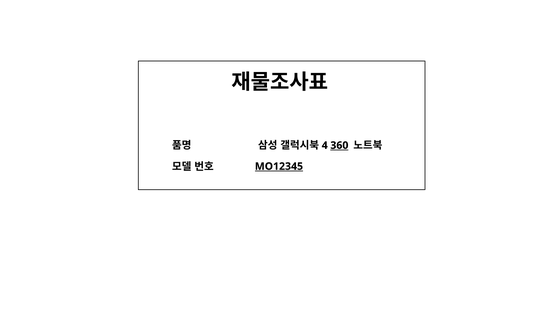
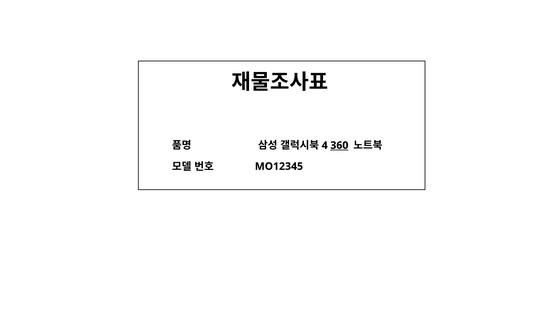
MO12345 underline: present -> none
